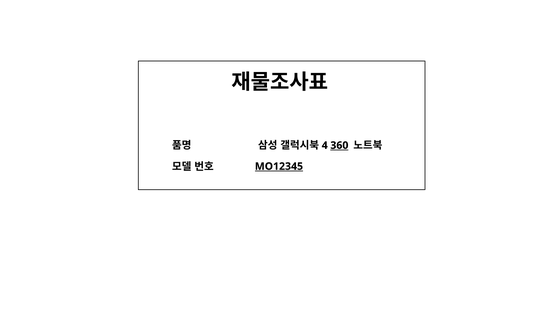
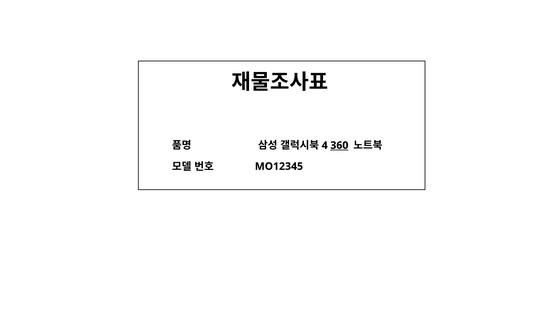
MO12345 underline: present -> none
